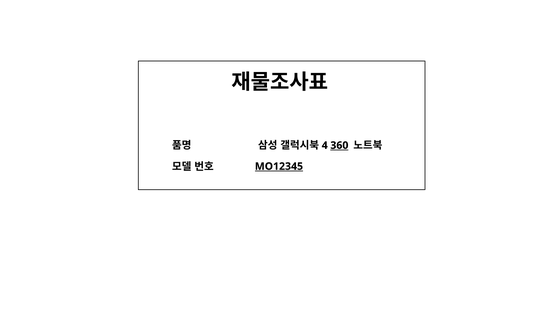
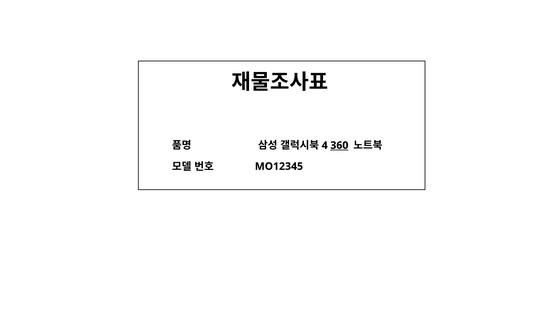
MO12345 underline: present -> none
